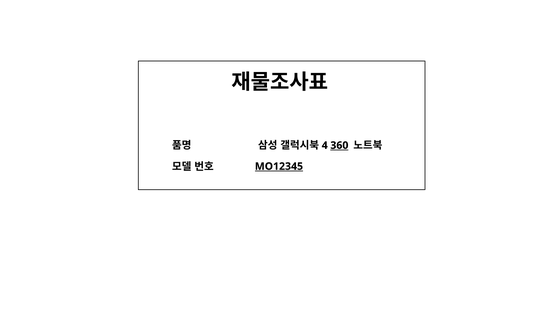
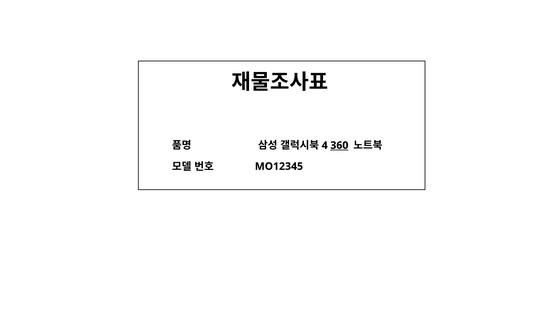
MO12345 underline: present -> none
